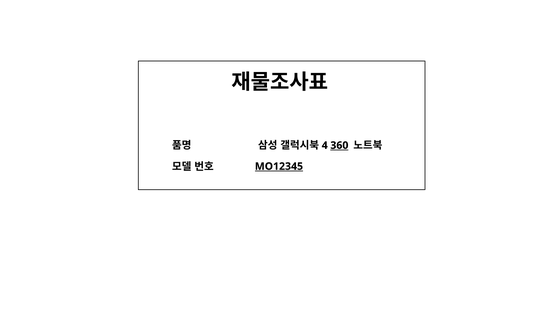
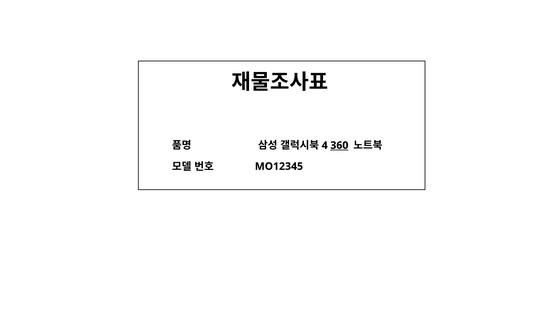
MO12345 underline: present -> none
